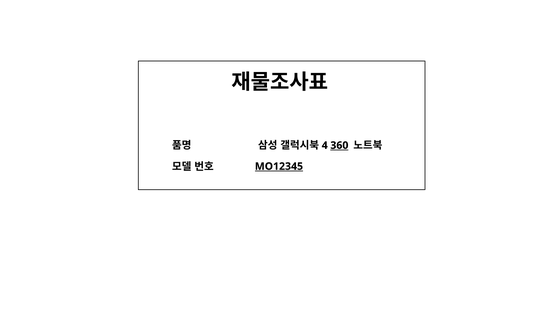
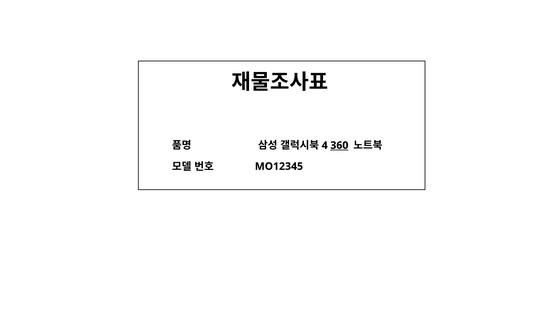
MO12345 underline: present -> none
